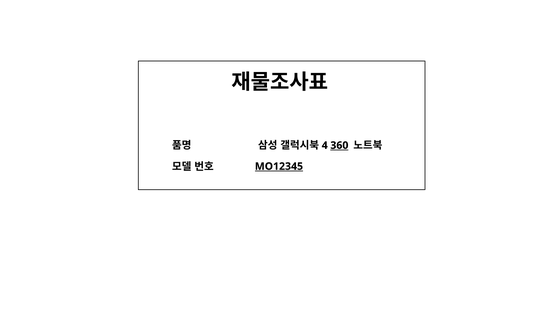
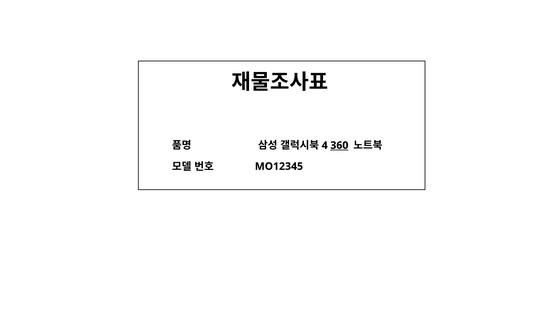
MO12345 underline: present -> none
